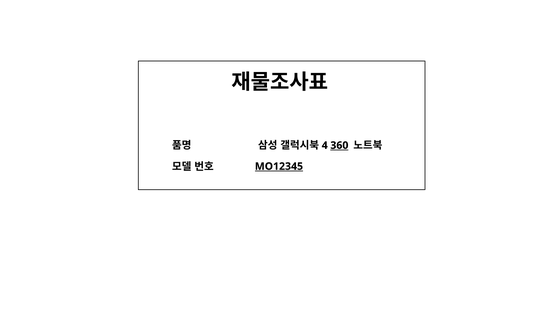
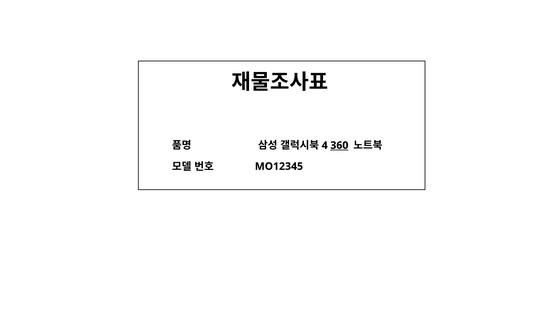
MO12345 underline: present -> none
